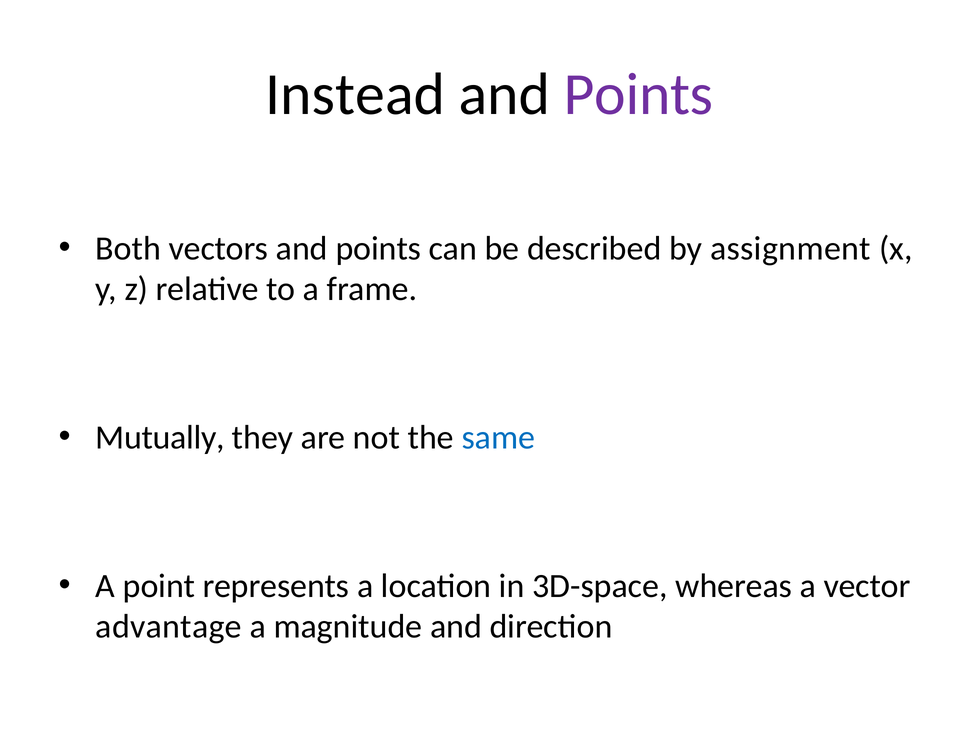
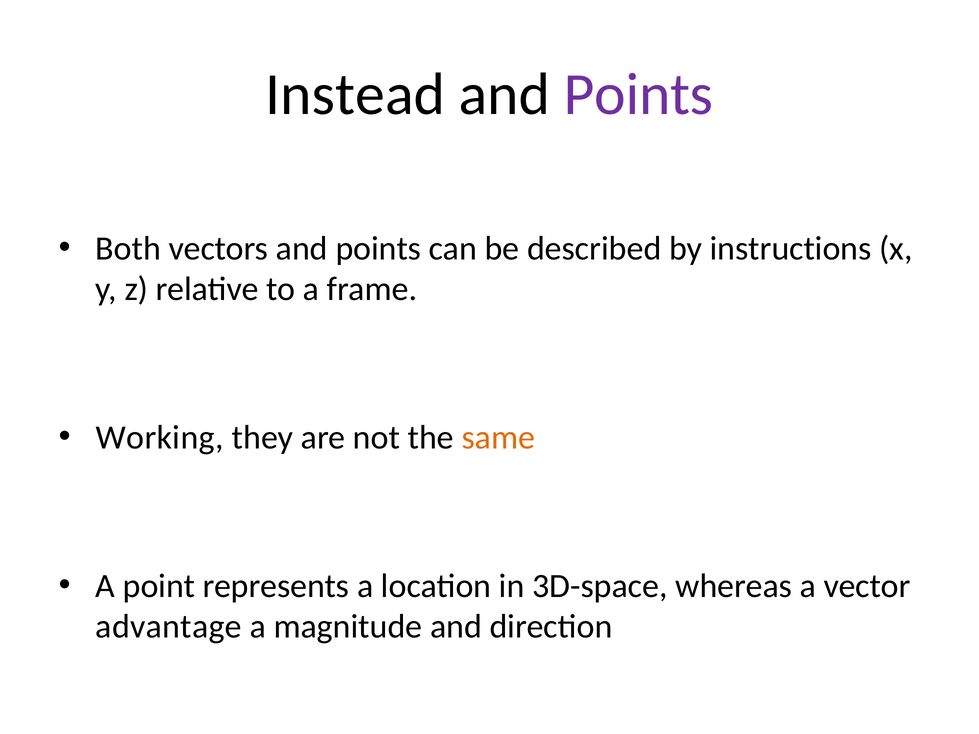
assignment: assignment -> instructions
Mutually: Mutually -> Working
same colour: blue -> orange
